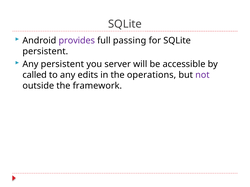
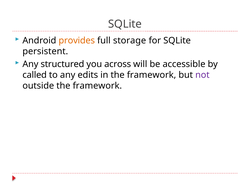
provides colour: purple -> orange
passing: passing -> storage
Any persistent: persistent -> structured
server: server -> across
in the operations: operations -> framework
